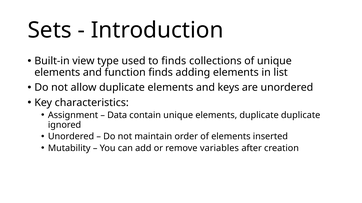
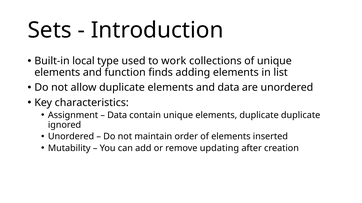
view: view -> local
to finds: finds -> work
and keys: keys -> data
variables: variables -> updating
